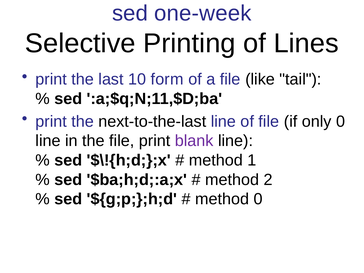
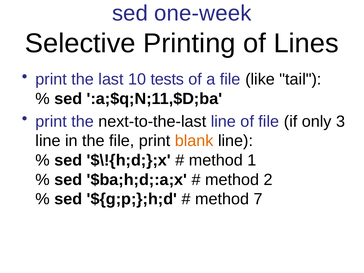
form: form -> tests
only 0: 0 -> 3
blank colour: purple -> orange
method 0: 0 -> 7
